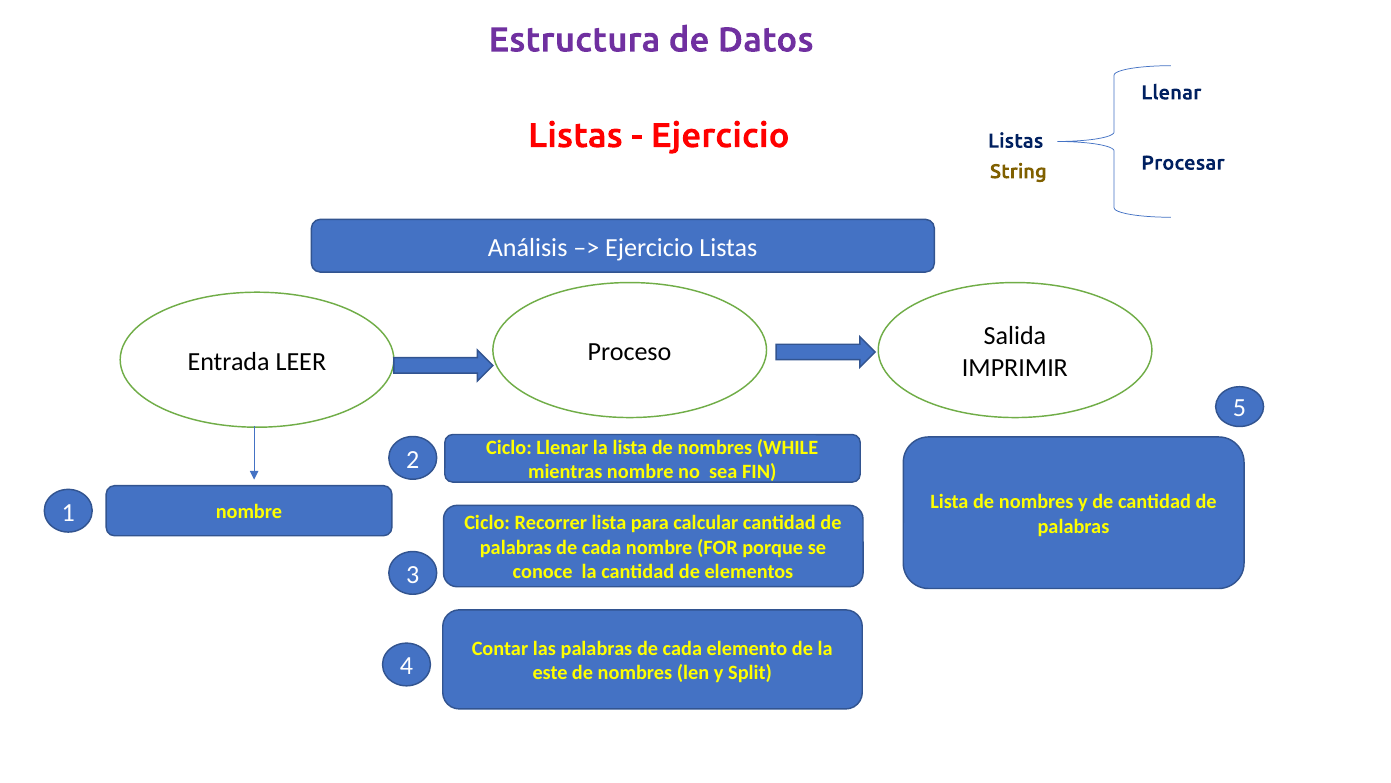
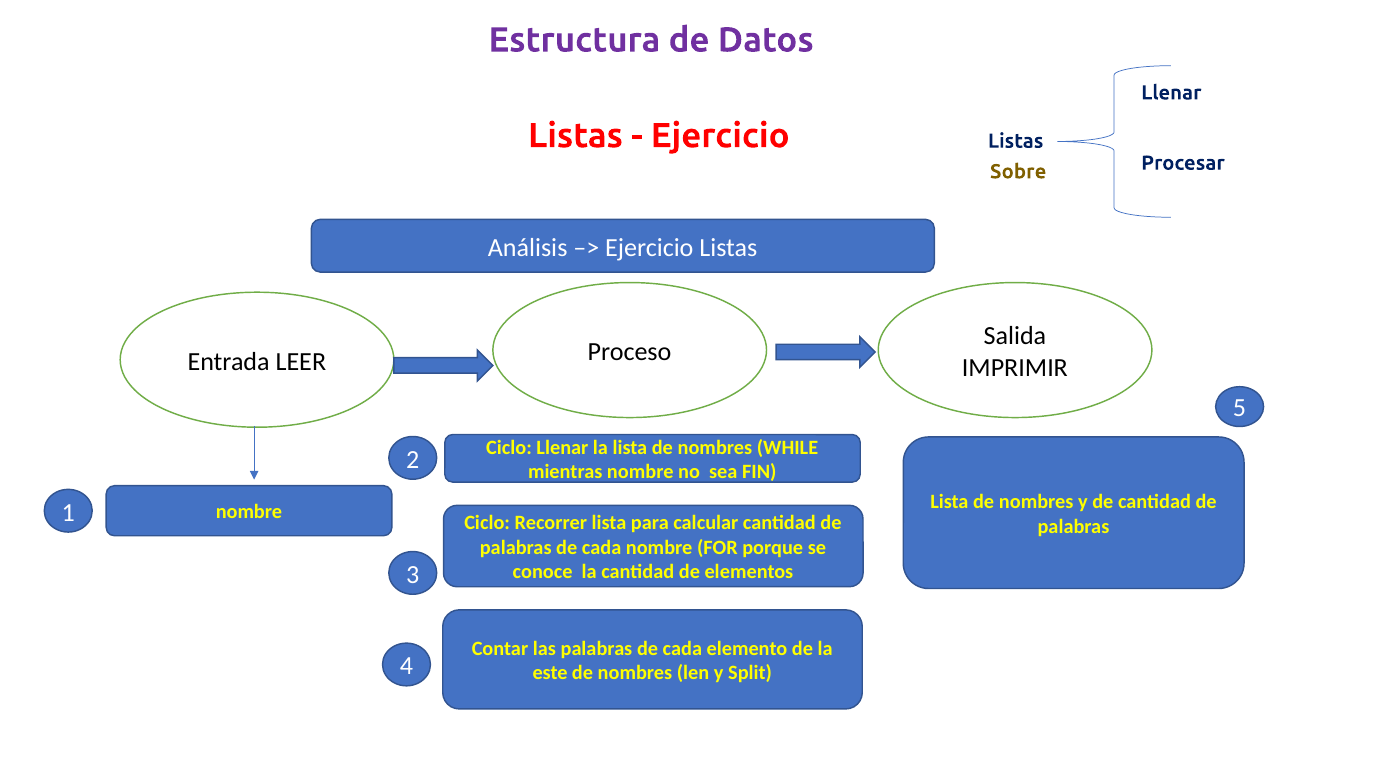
String: String -> Sobre
